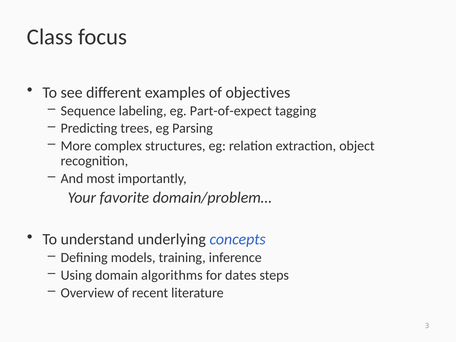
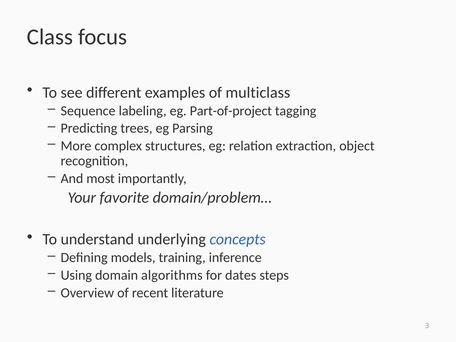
objectives: objectives -> multiclass
Part-of-expect: Part-of-expect -> Part-of-project
